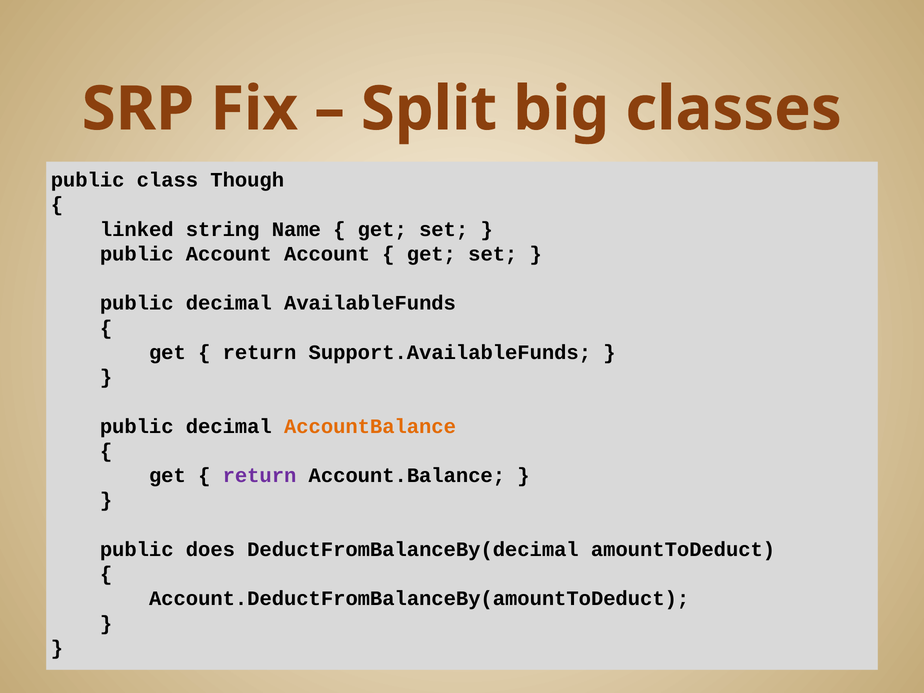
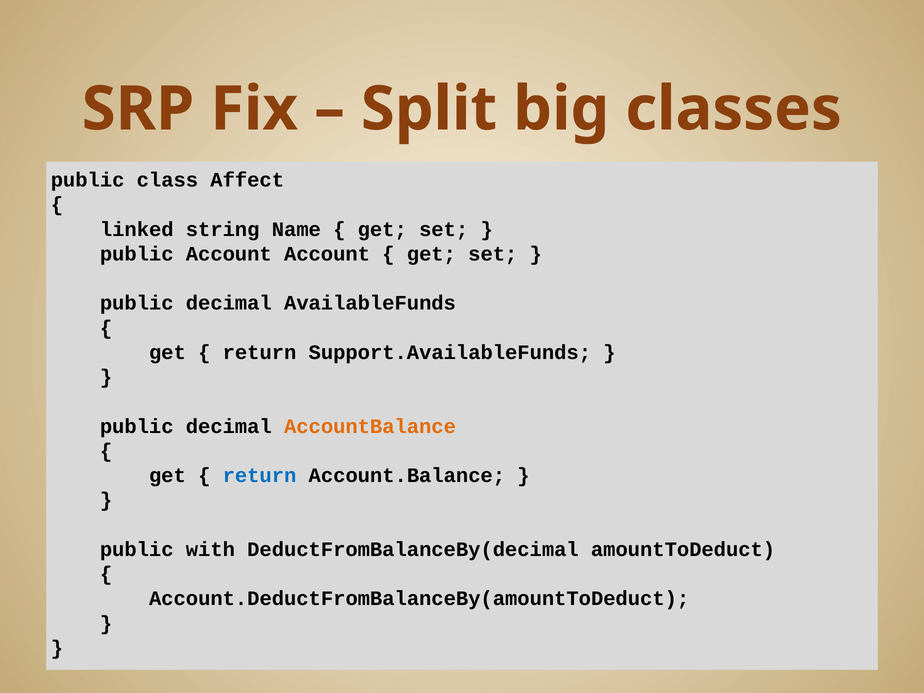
Though: Though -> Affect
return at (259, 476) colour: purple -> blue
does: does -> with
